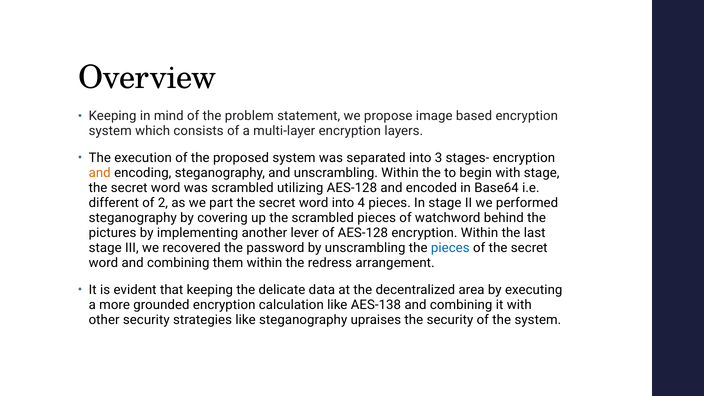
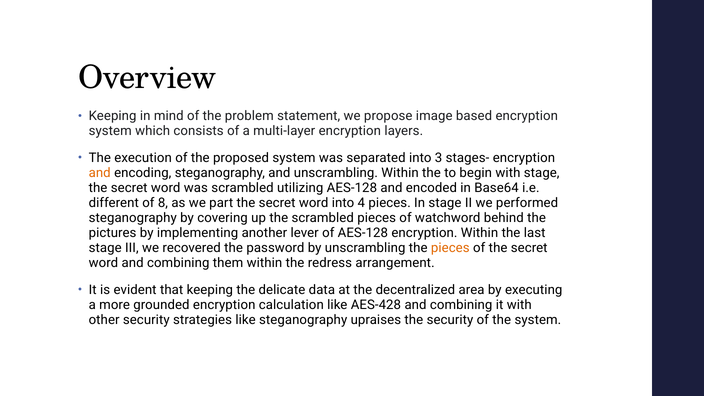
2: 2 -> 8
pieces at (450, 248) colour: blue -> orange
AES-138: AES-138 -> AES-428
